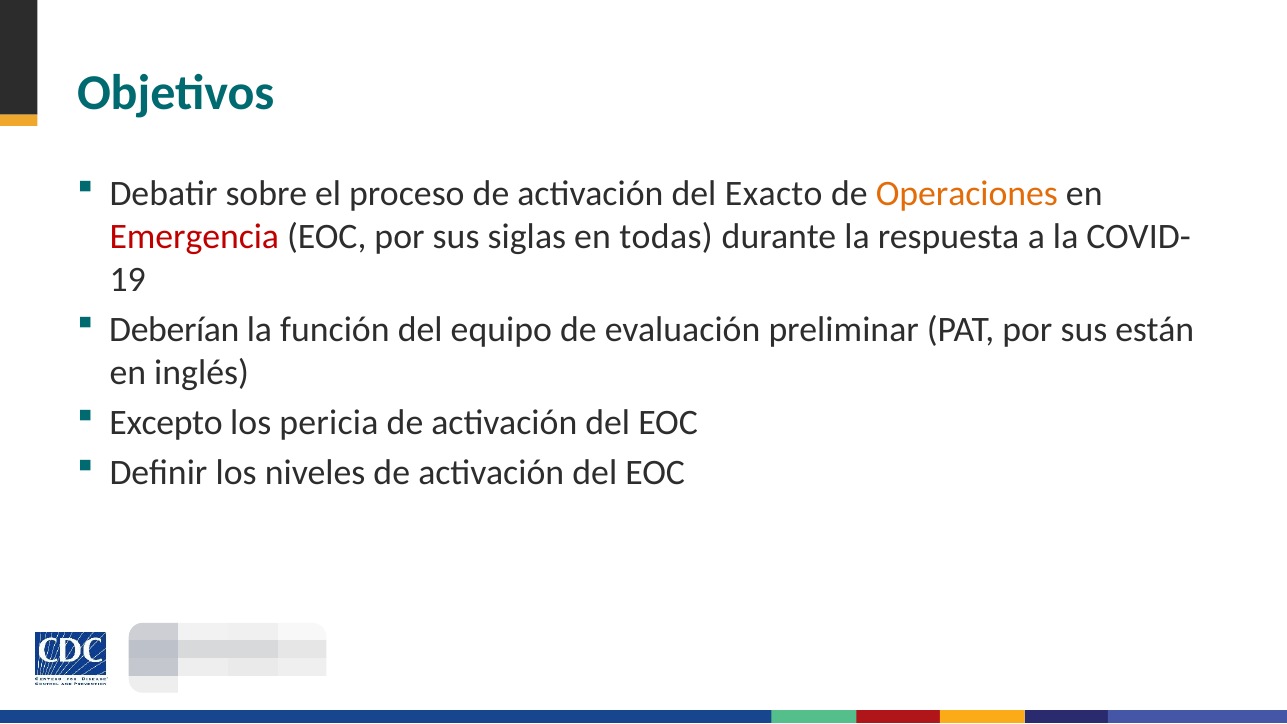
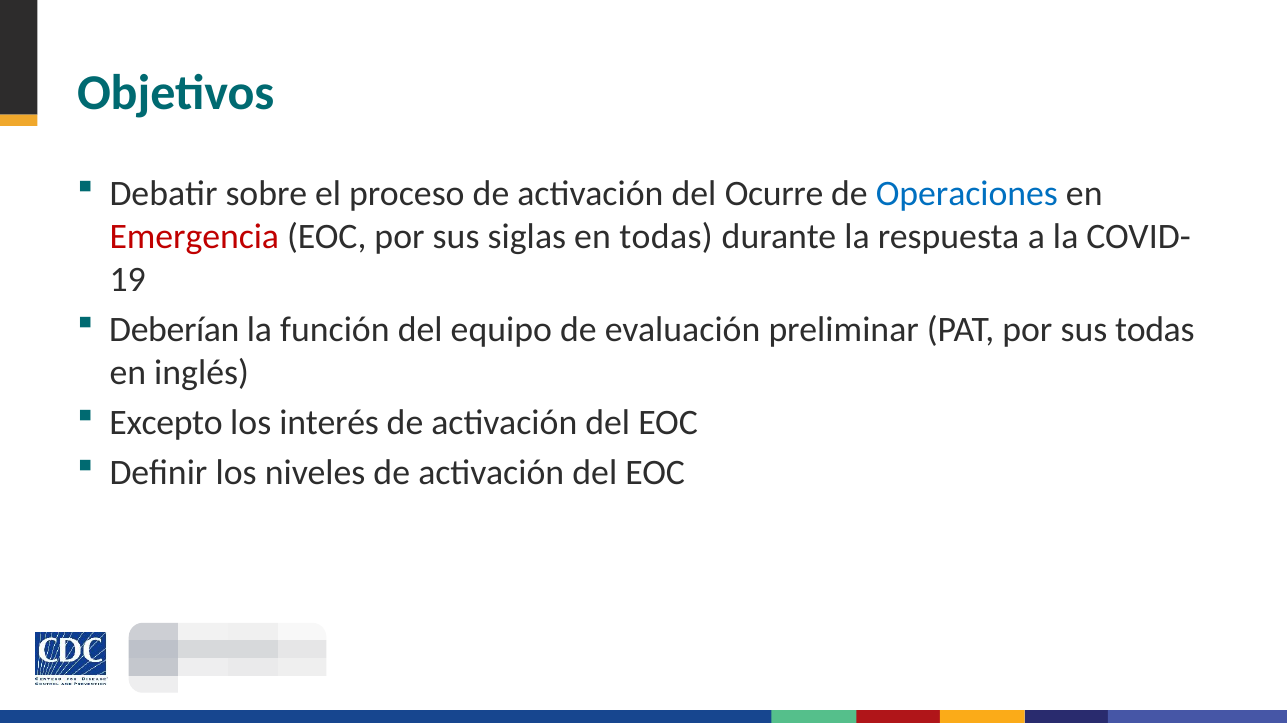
Exacto: Exacto -> Ocurre
Operaciones colour: orange -> blue
sus están: están -> todas
pericia: pericia -> interés
